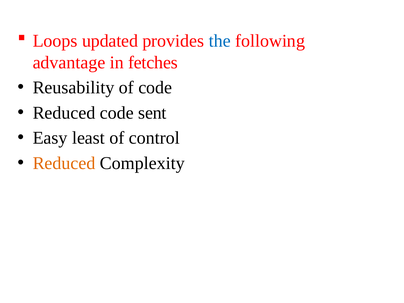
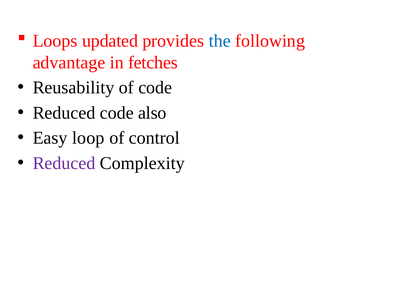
sent: sent -> also
least: least -> loop
Reduced at (64, 163) colour: orange -> purple
